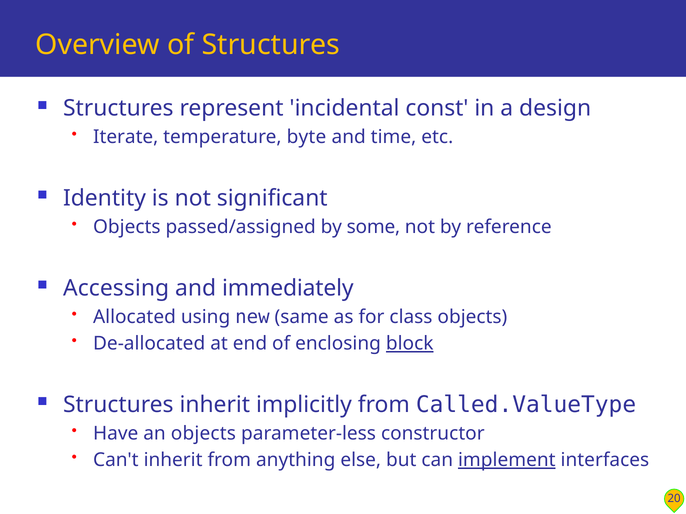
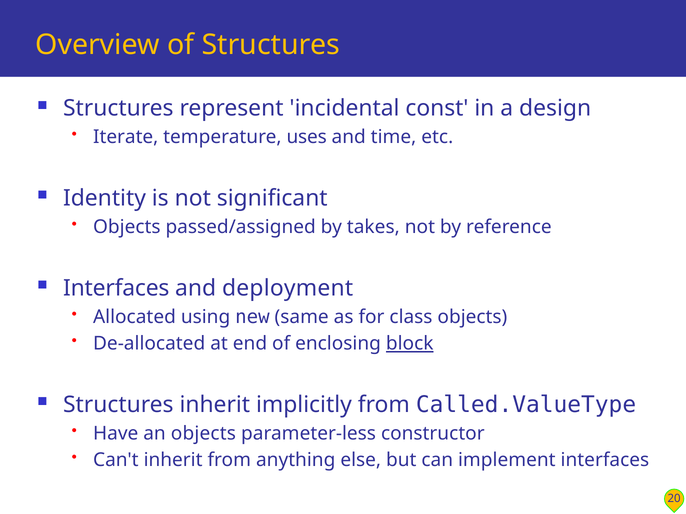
byte: byte -> uses
some: some -> takes
Accessing at (116, 288): Accessing -> Interfaces
immediately: immediately -> deployment
implement underline: present -> none
